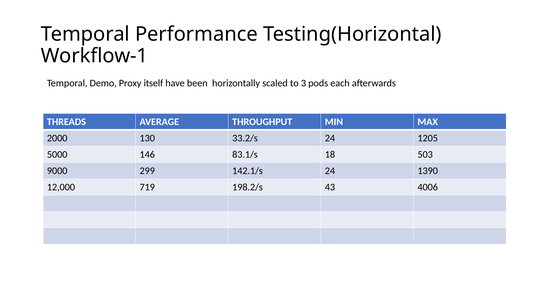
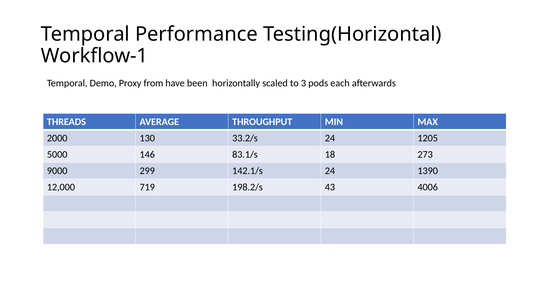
itself: itself -> from
503: 503 -> 273
